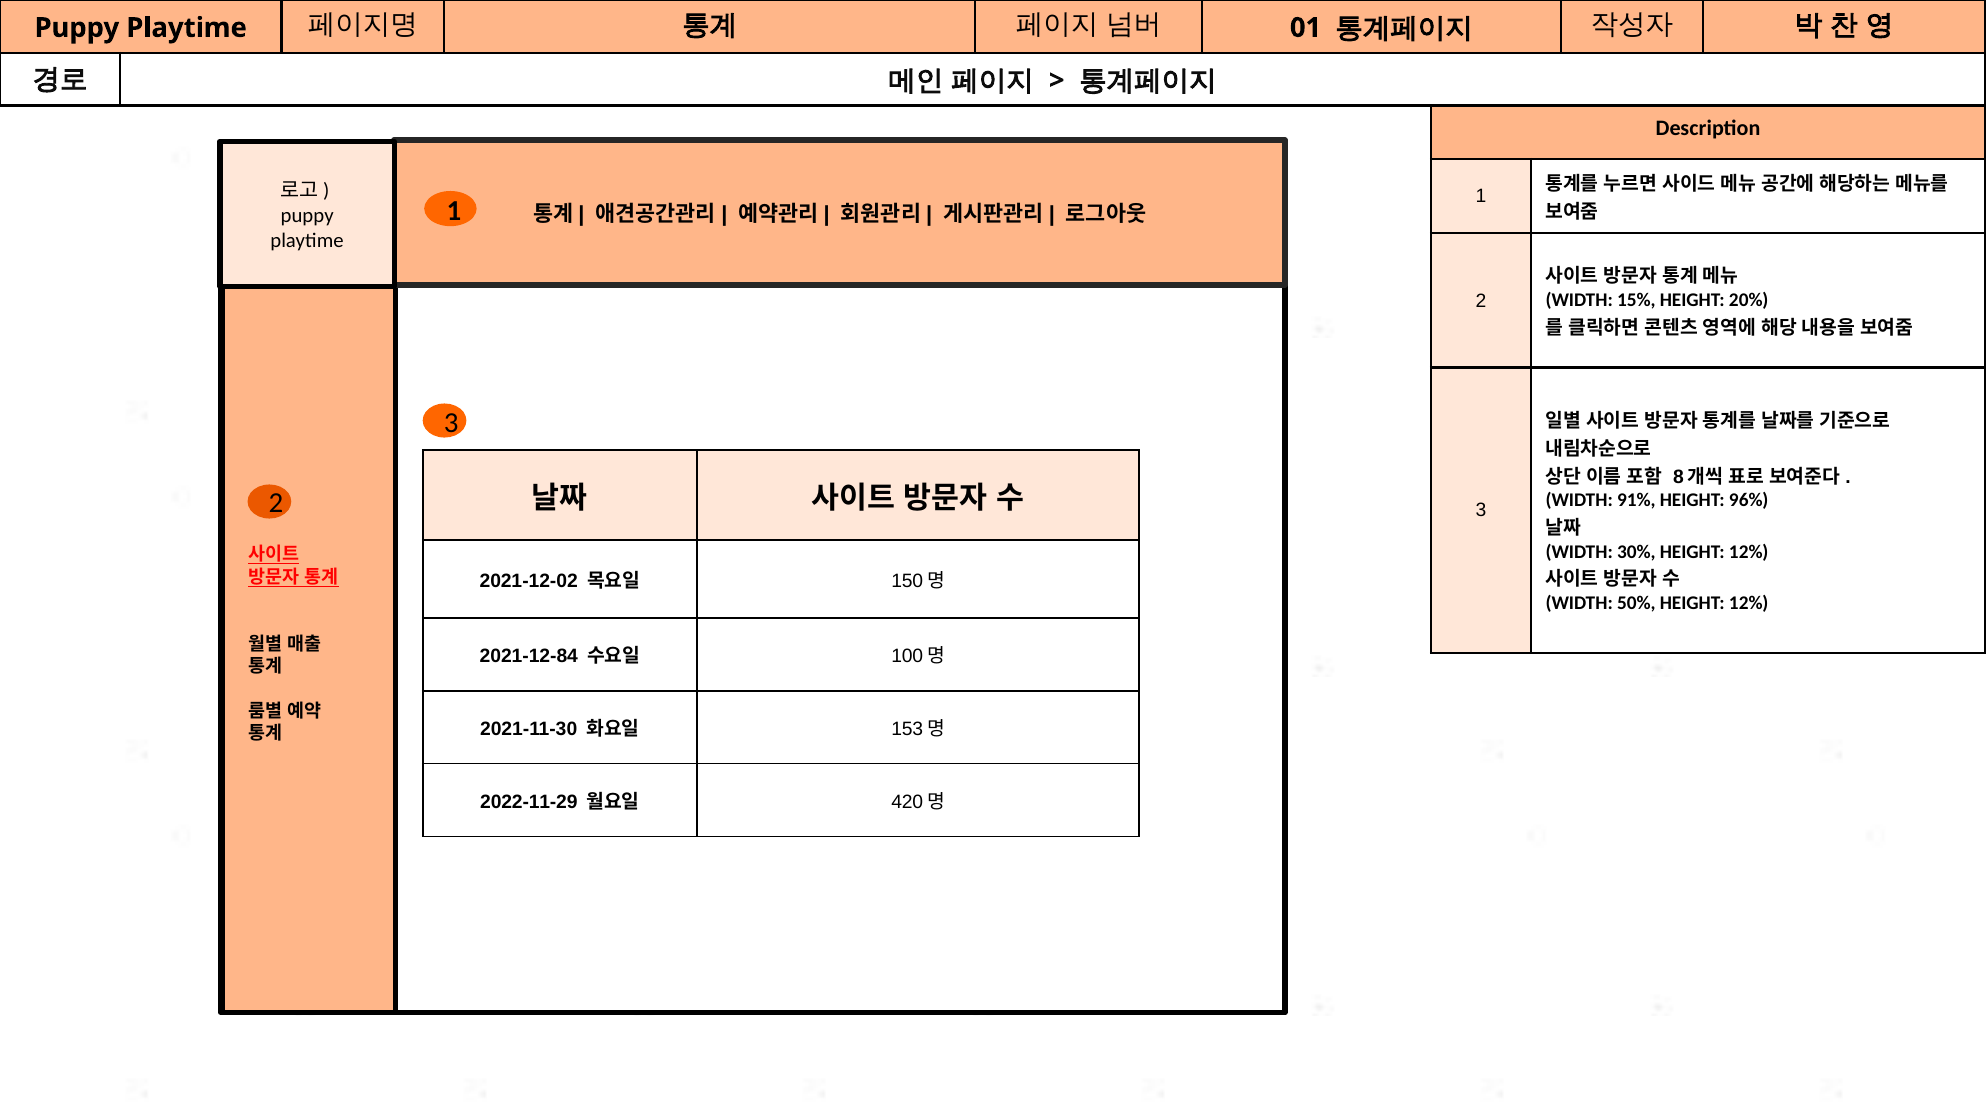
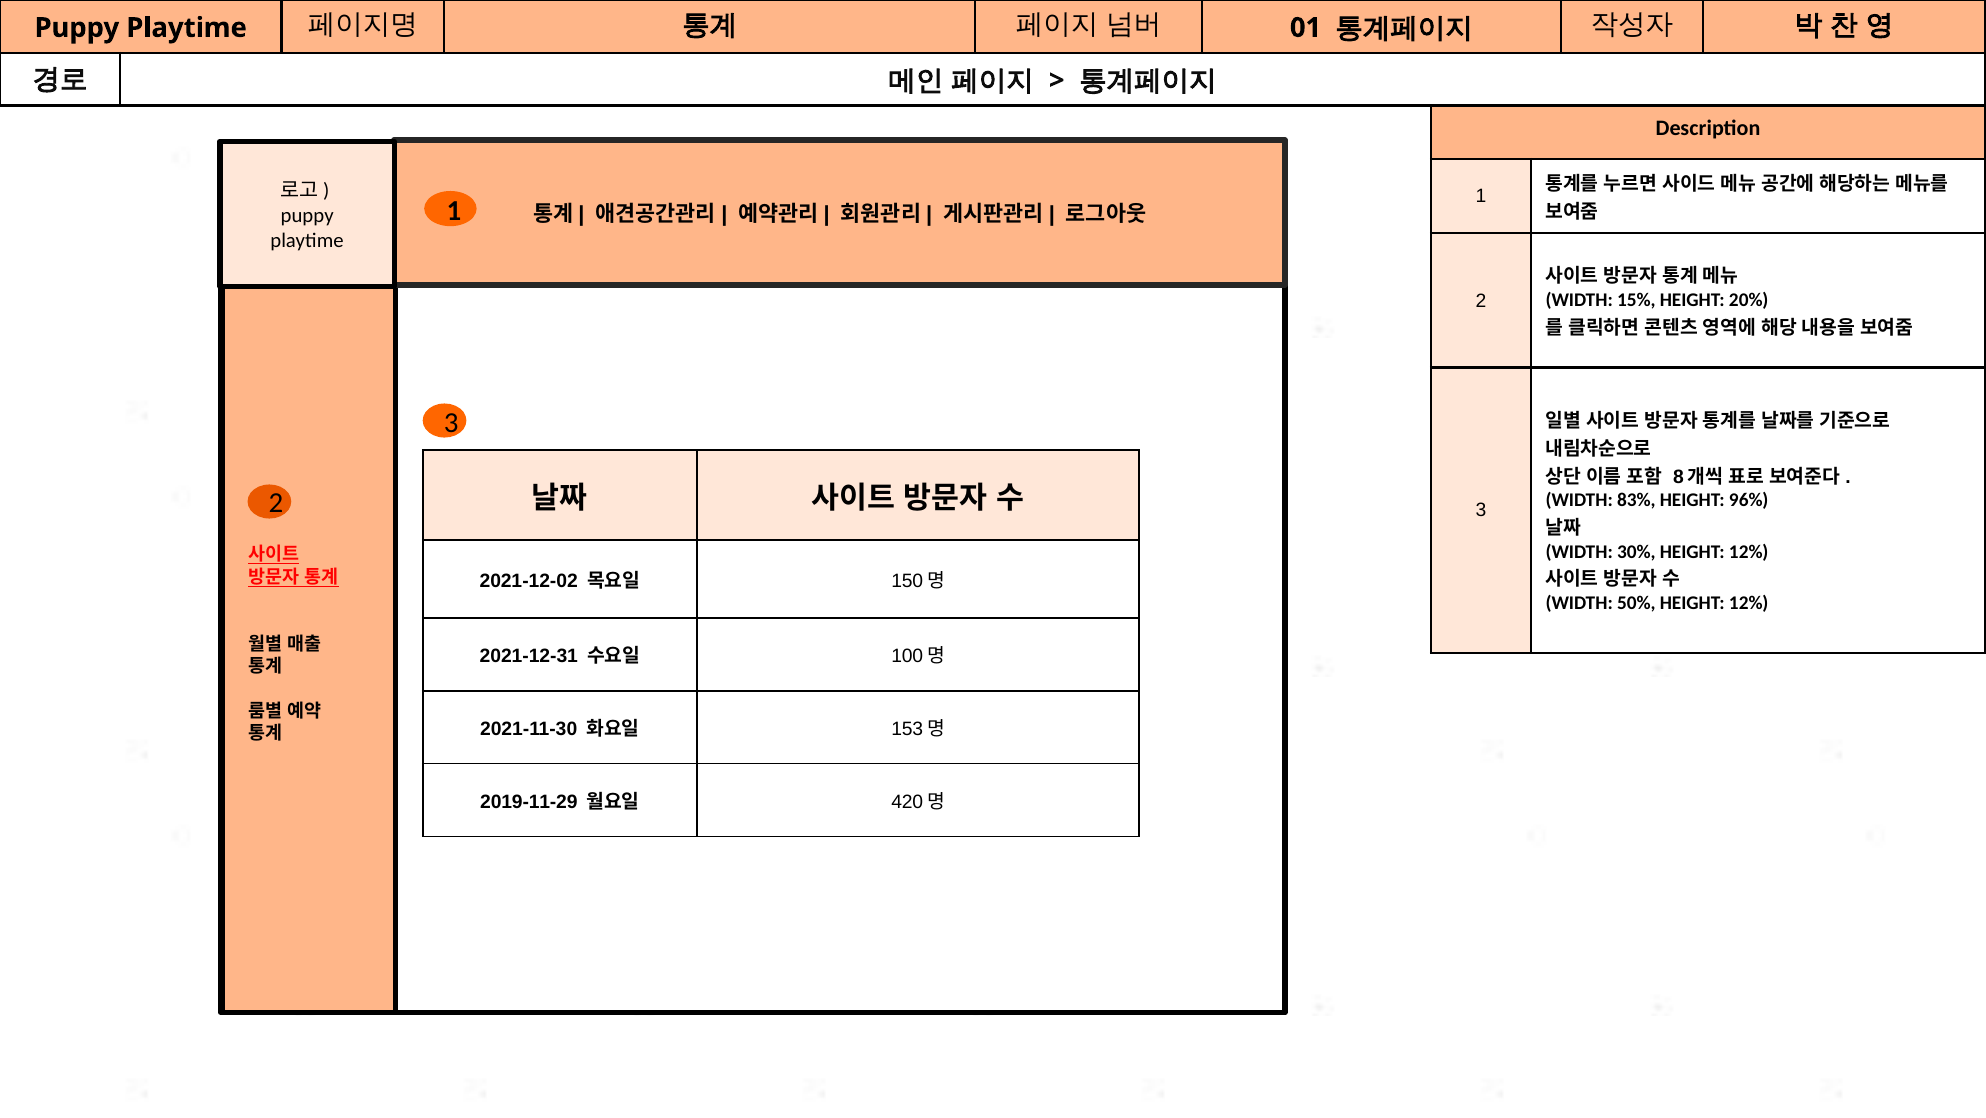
91%: 91% -> 83%
2021-12-84: 2021-12-84 -> 2021-12-31
2022-11-29: 2022-11-29 -> 2019-11-29
